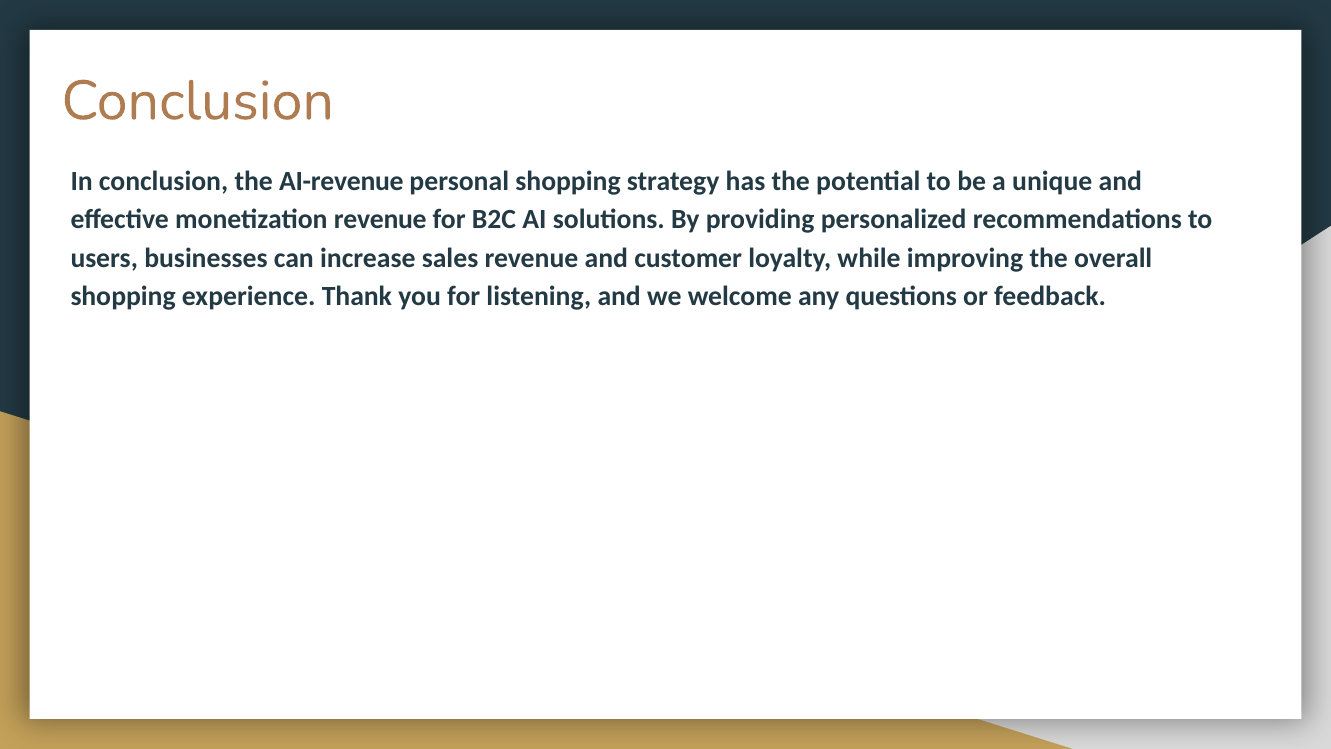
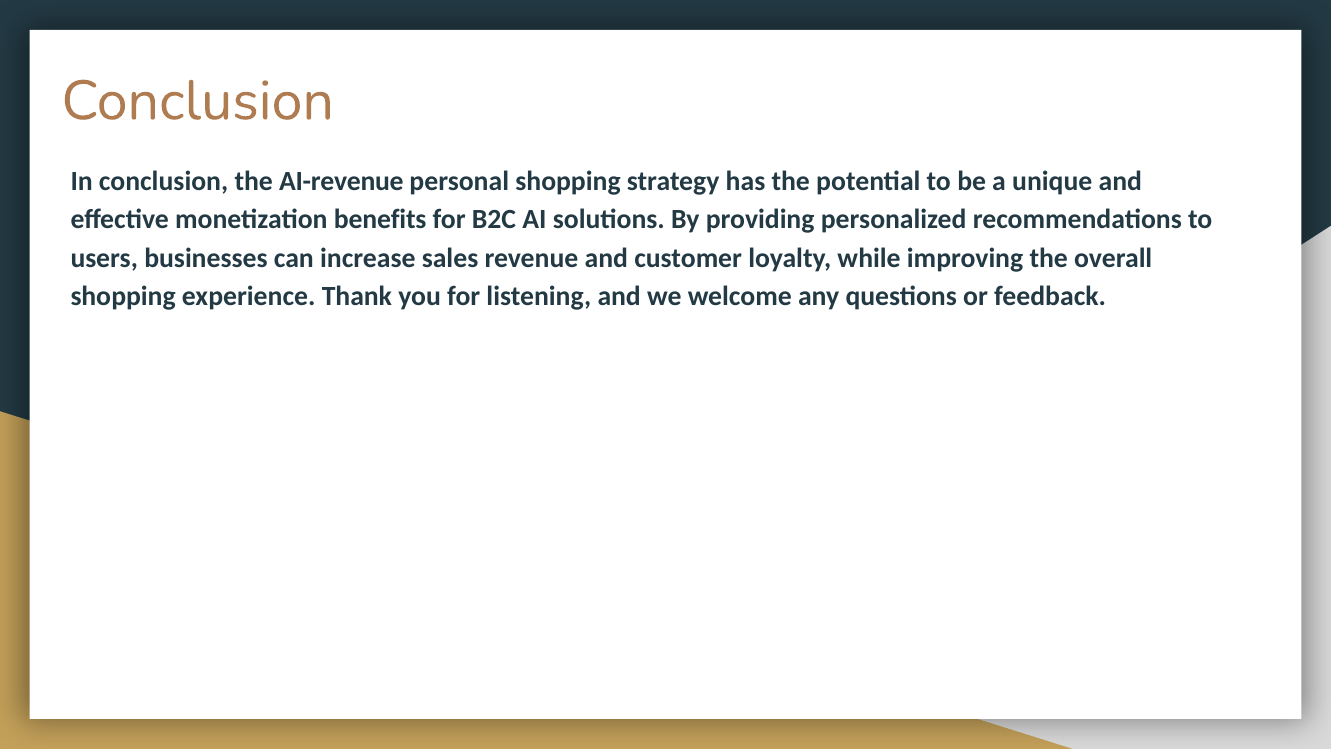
monetization revenue: revenue -> benefits
